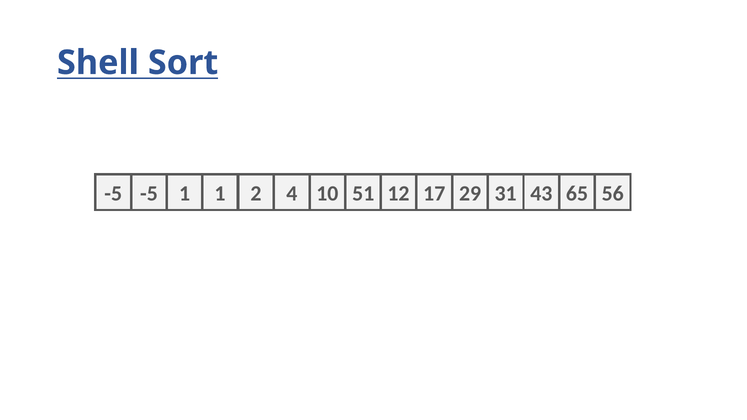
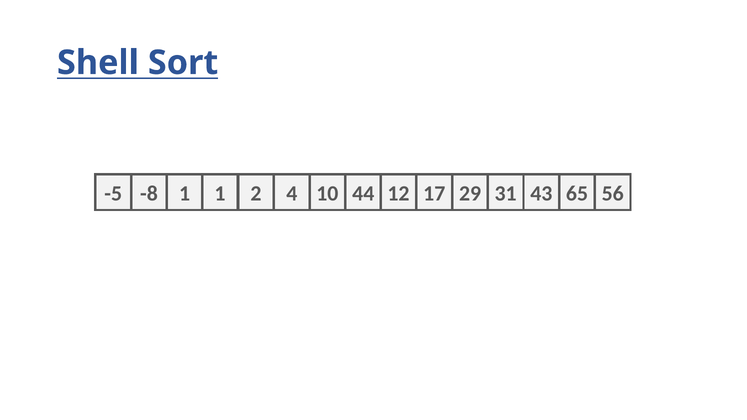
-5 at (149, 194): -5 -> -8
51: 51 -> 44
